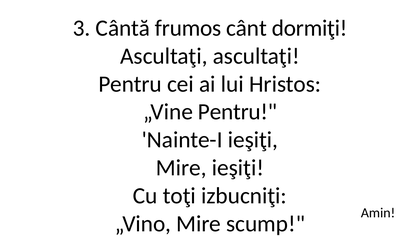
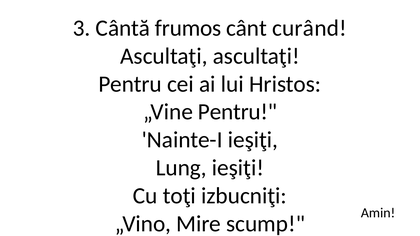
dormiţi: dormiţi -> curând
Mire at (181, 168): Mire -> Lung
